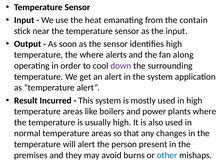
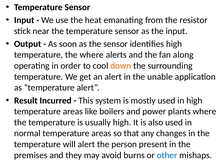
contain: contain -> resistor
down colour: purple -> orange
the system: system -> unable
